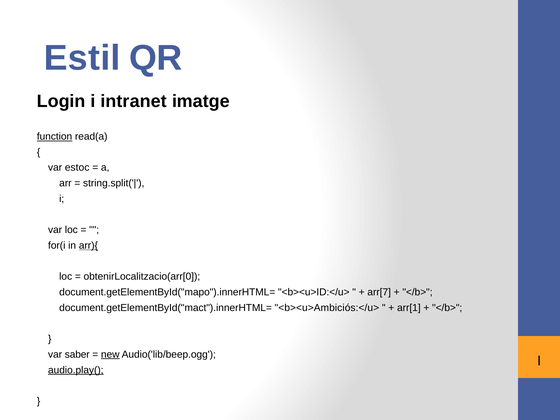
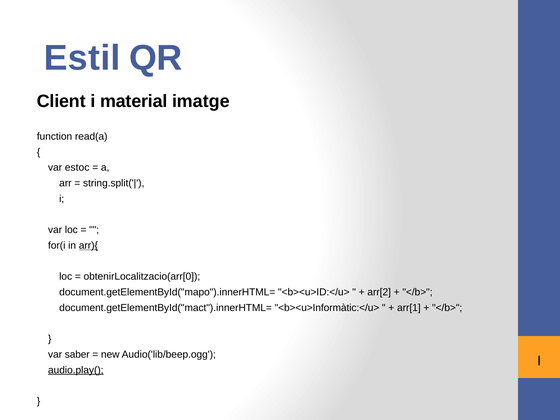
Login: Login -> Client
intranet: intranet -> material
function underline: present -> none
arr[7: arr[7 -> arr[2
<b><u>Ambiciós:</u>: <b><u>Ambiciós:</u> -> <b><u>Informàtic:</u>
new underline: present -> none
